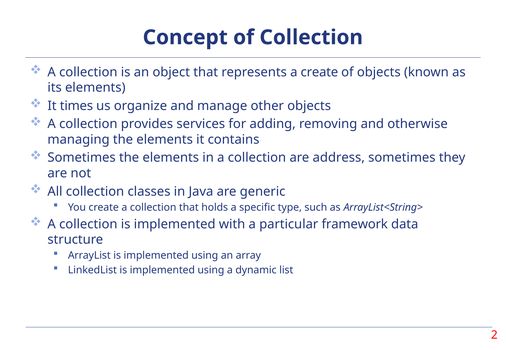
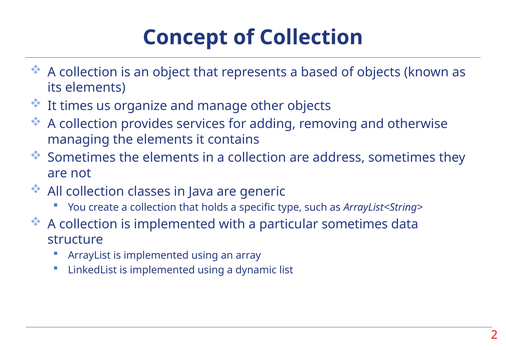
a create: create -> based
particular framework: framework -> sometimes
